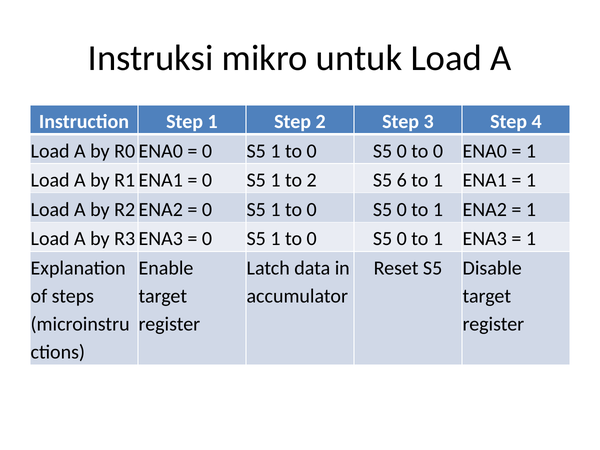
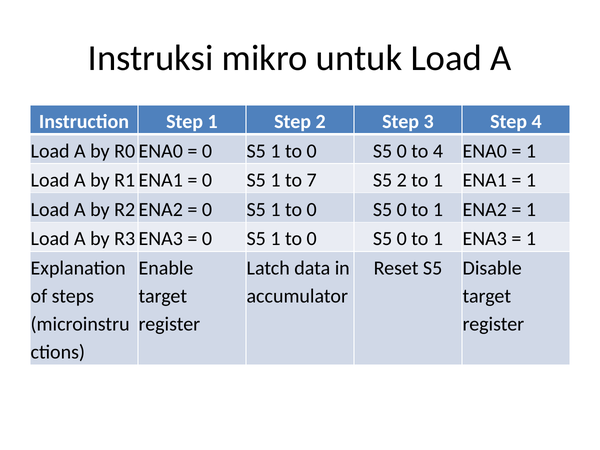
0 to 0: 0 -> 4
to 2: 2 -> 7
S5 6: 6 -> 2
